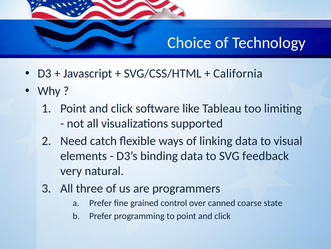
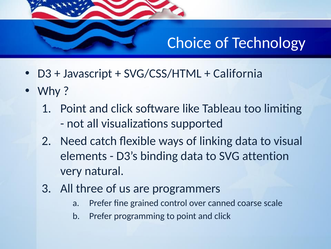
feedback: feedback -> attention
state: state -> scale
